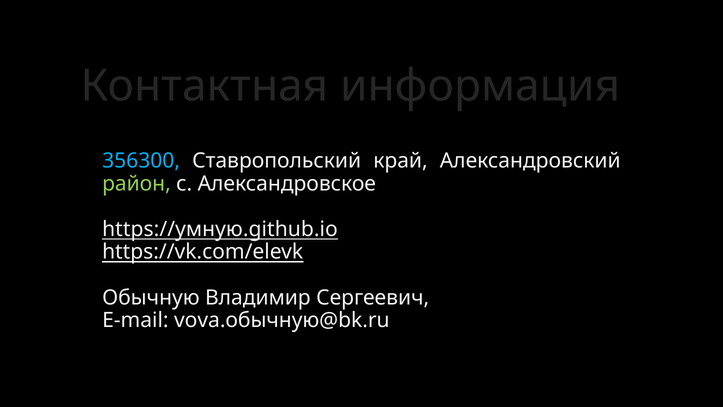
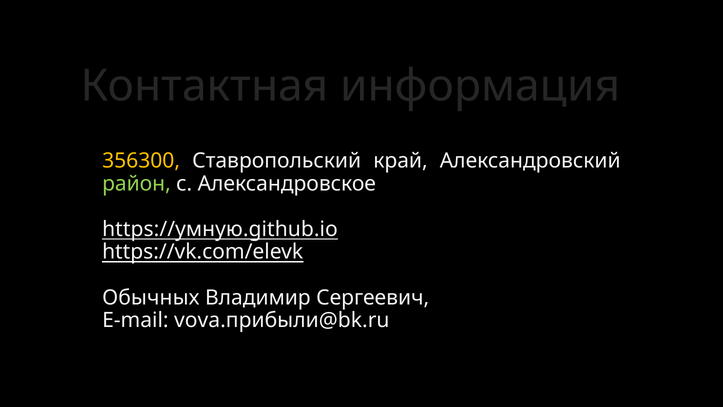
356300 colour: light blue -> yellow
Обычную: Обычную -> Обычных
vova.обычную@bk.ru: vova.обычную@bk.ru -> vova.прибыли@bk.ru
